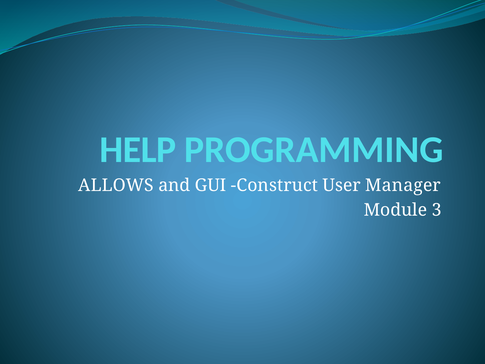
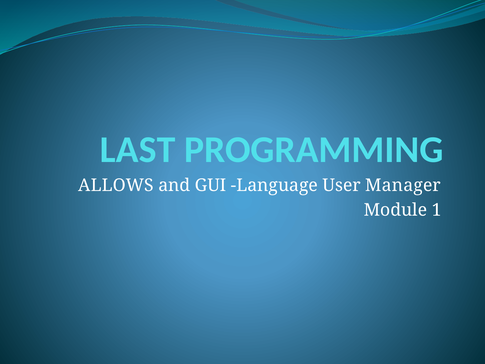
HELP: HELP -> LAST
Construct: Construct -> Language
3: 3 -> 1
